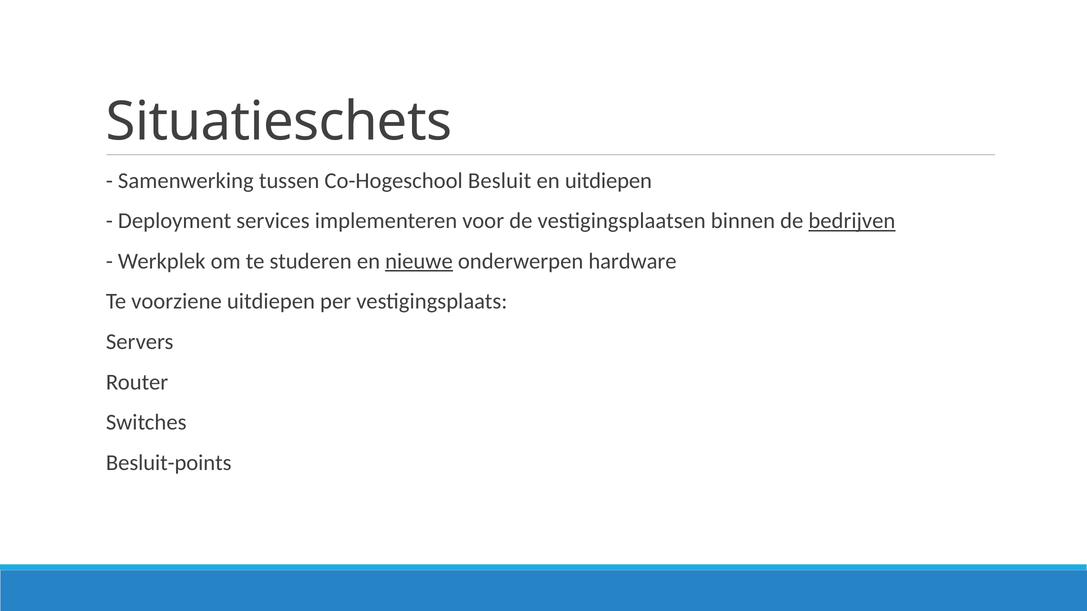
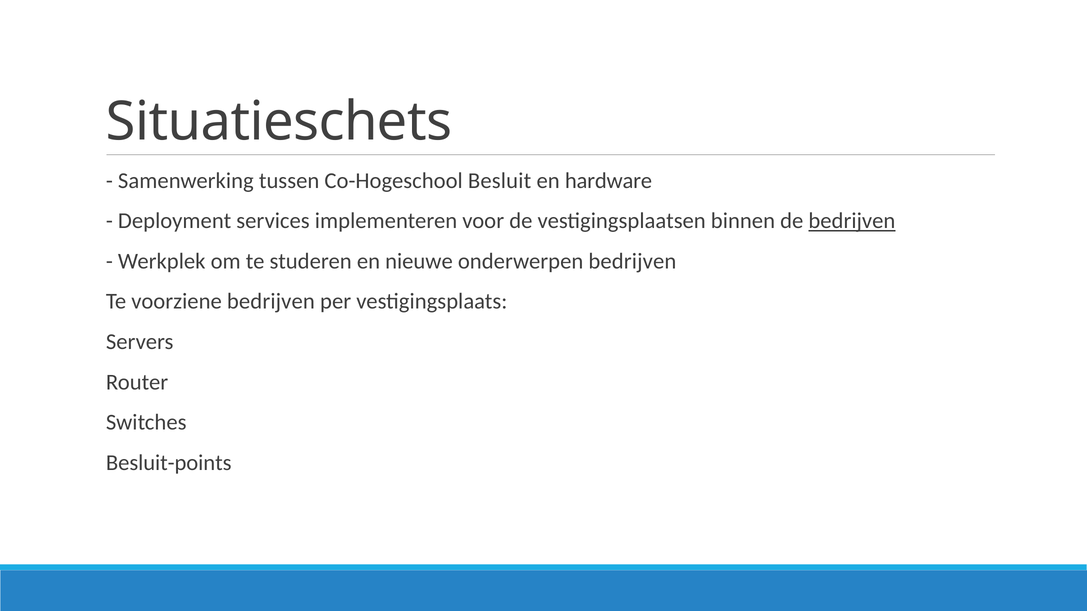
en uitdiepen: uitdiepen -> hardware
nieuwe underline: present -> none
onderwerpen hardware: hardware -> bedrijven
voorziene uitdiepen: uitdiepen -> bedrijven
